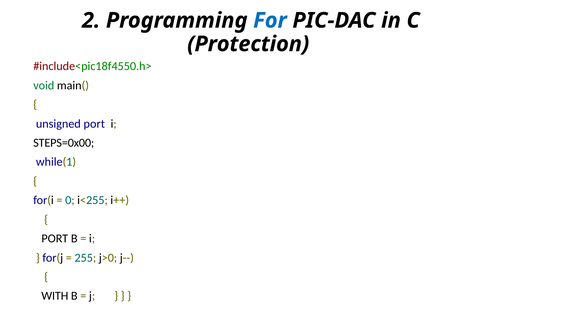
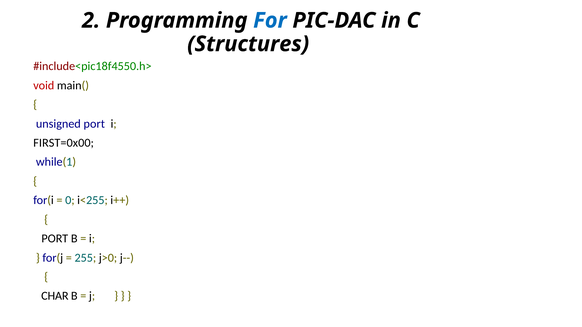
Protection: Protection -> Structures
void colour: green -> red
STEPS=0x00: STEPS=0x00 -> FIRST=0x00
WITH: WITH -> CHAR
